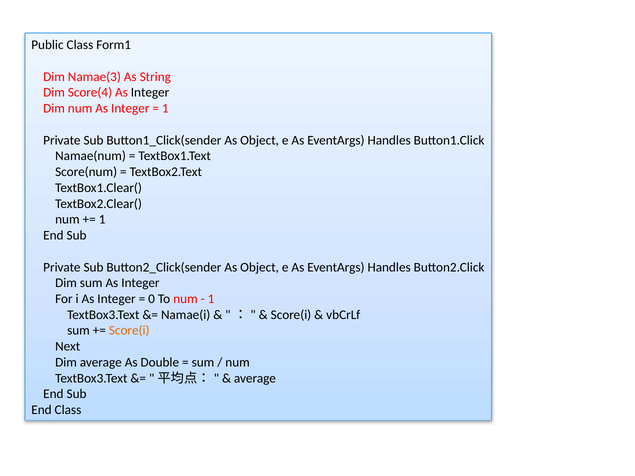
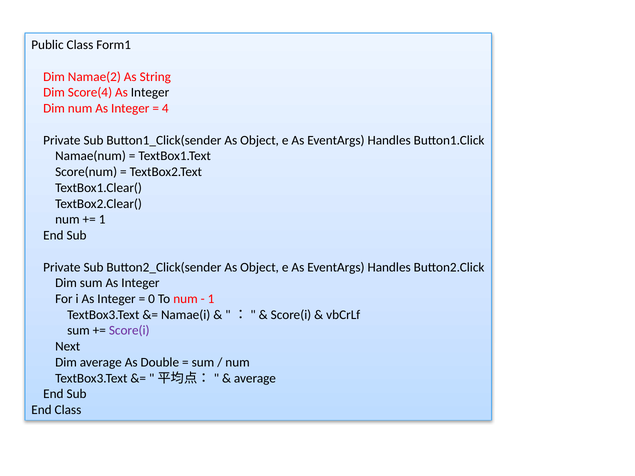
Namae(3: Namae(3 -> Namae(2
1 at (165, 109): 1 -> 4
Score(i at (129, 331) colour: orange -> purple
